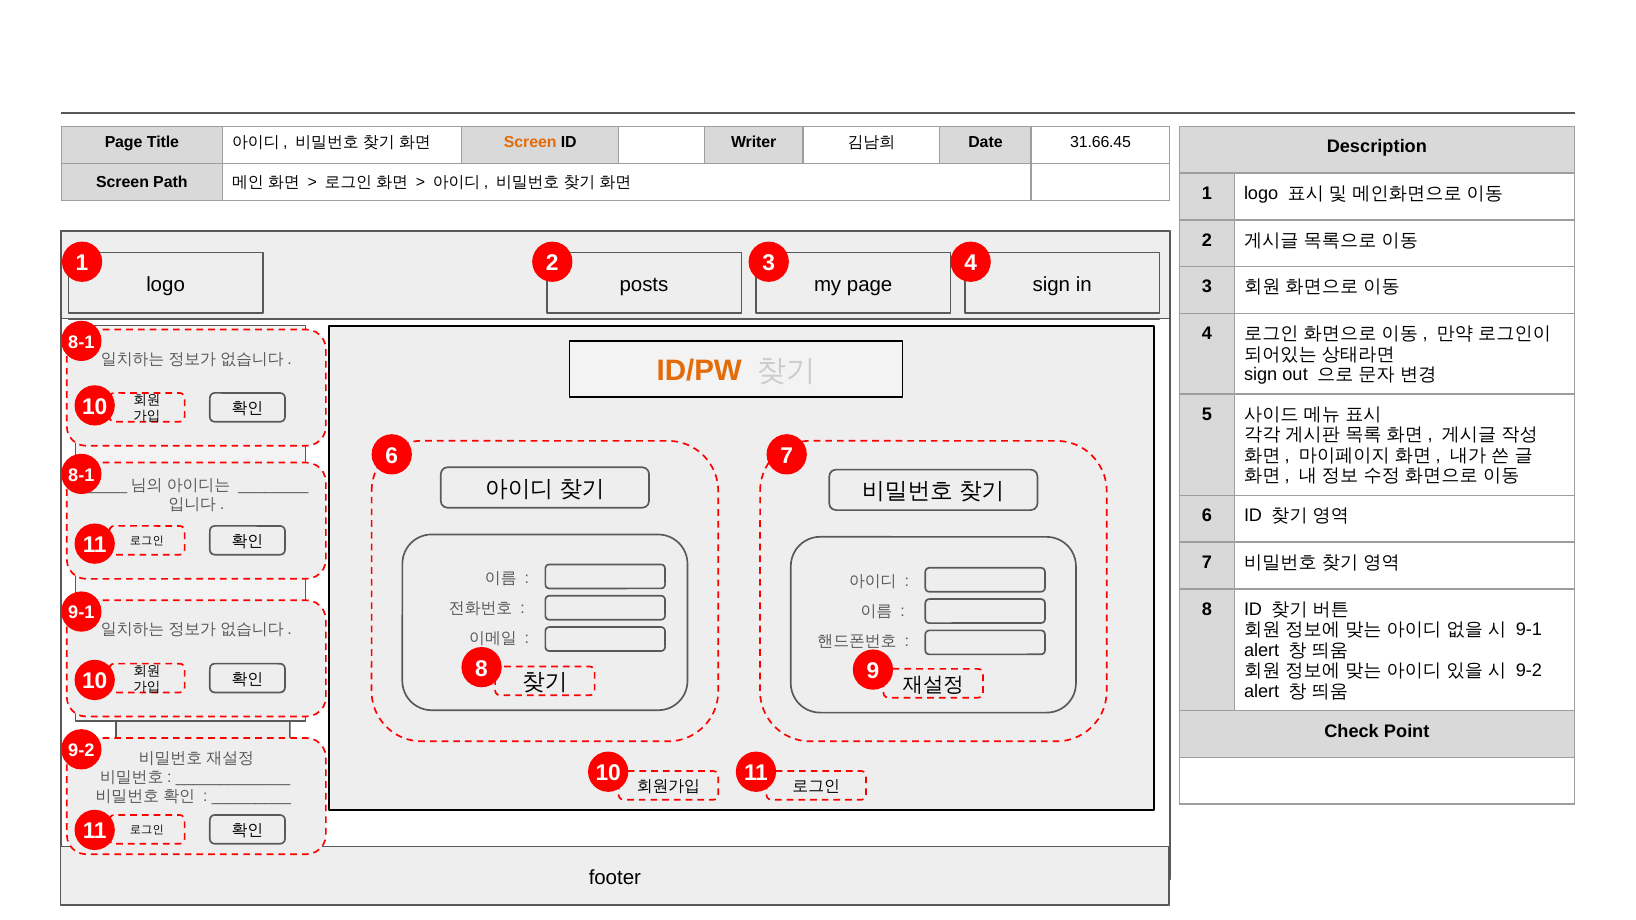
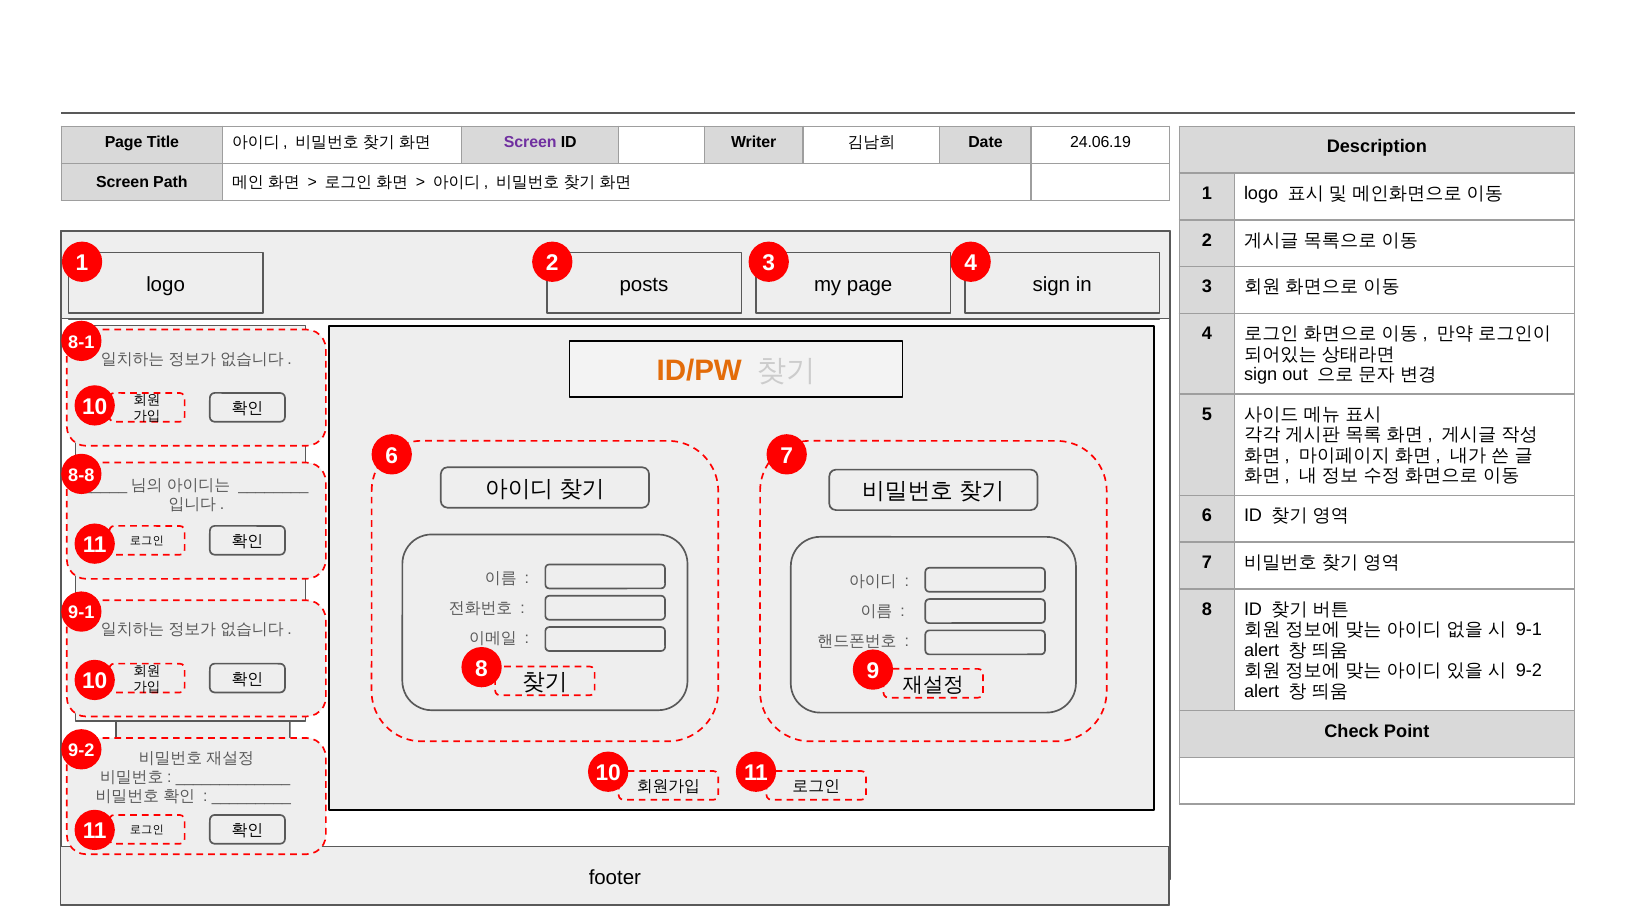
Screen at (530, 142) colour: orange -> purple
31.66.45: 31.66.45 -> 24.06.19
8-1 at (81, 475): 8-1 -> 8-8
